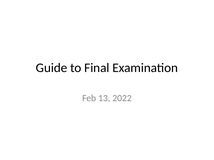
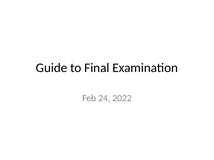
13: 13 -> 24
